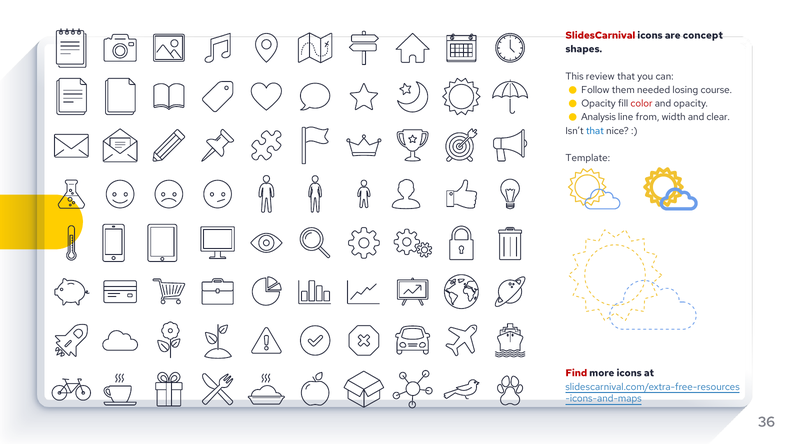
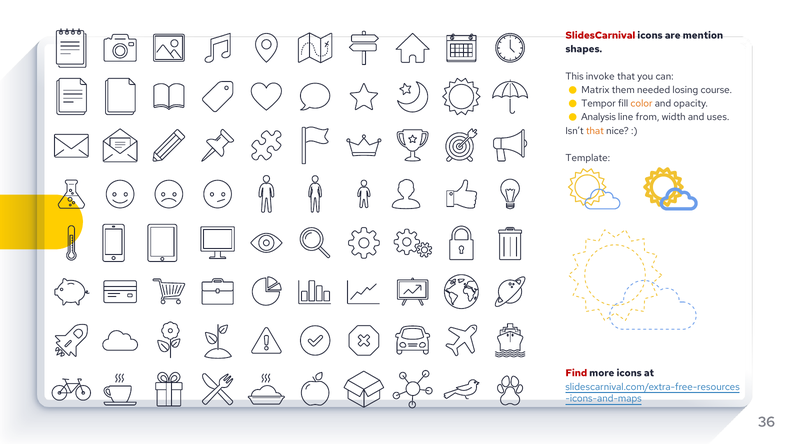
concept: concept -> mention
review: review -> invoke
Follow: Follow -> Matrix
Opacity at (599, 104): Opacity -> Tempor
color colour: red -> orange
clear: clear -> uses
that at (595, 131) colour: blue -> orange
